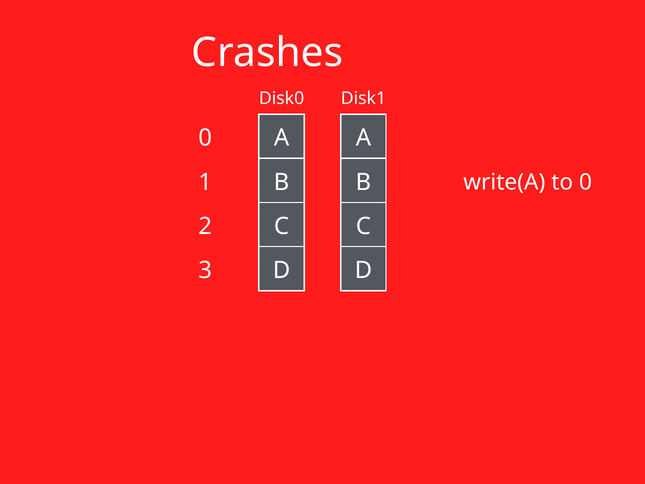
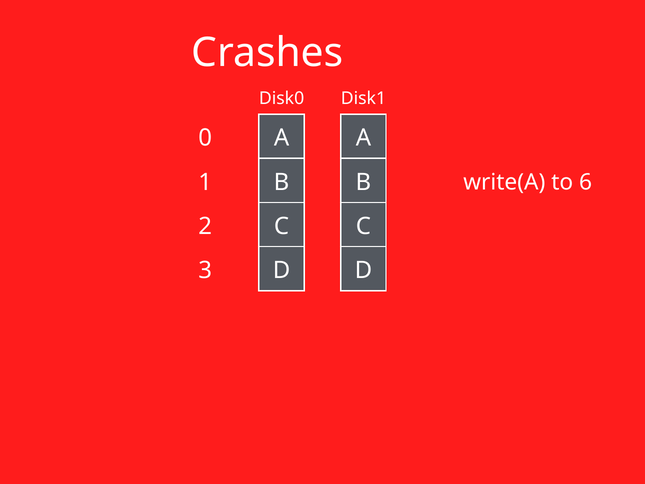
to 0: 0 -> 6
